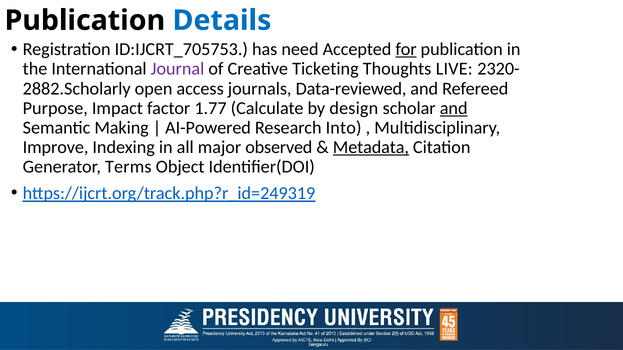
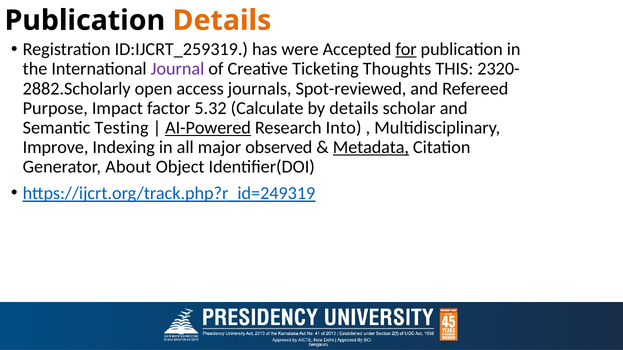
Details at (222, 20) colour: blue -> orange
ID:IJCRT_705753: ID:IJCRT_705753 -> ID:IJCRT_259319
need: need -> were
LIVE: LIVE -> THIS
Data-reviewed: Data-reviewed -> Spot-reviewed
1.77: 1.77 -> 5.32
by design: design -> details
and at (454, 108) underline: present -> none
Making: Making -> Testing
AI-Powered underline: none -> present
Terms: Terms -> About
